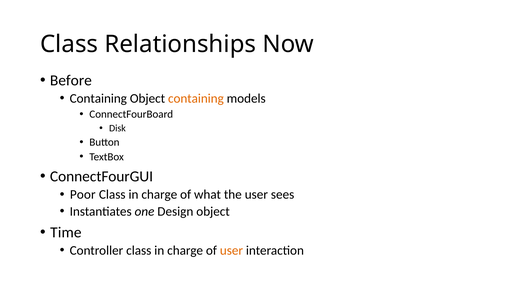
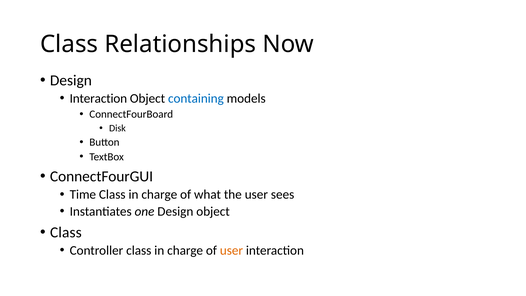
Before at (71, 80): Before -> Design
Containing at (98, 98): Containing -> Interaction
containing at (196, 98) colour: orange -> blue
Poor: Poor -> Time
Time at (66, 232): Time -> Class
